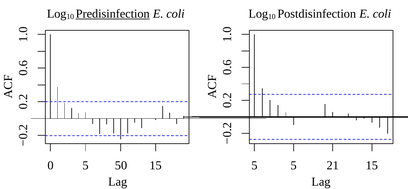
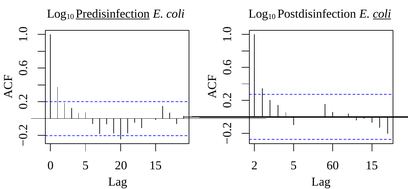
coli at (382, 14) underline: none -> present
50: 50 -> 20
15 5: 5 -> 2
21: 21 -> 60
